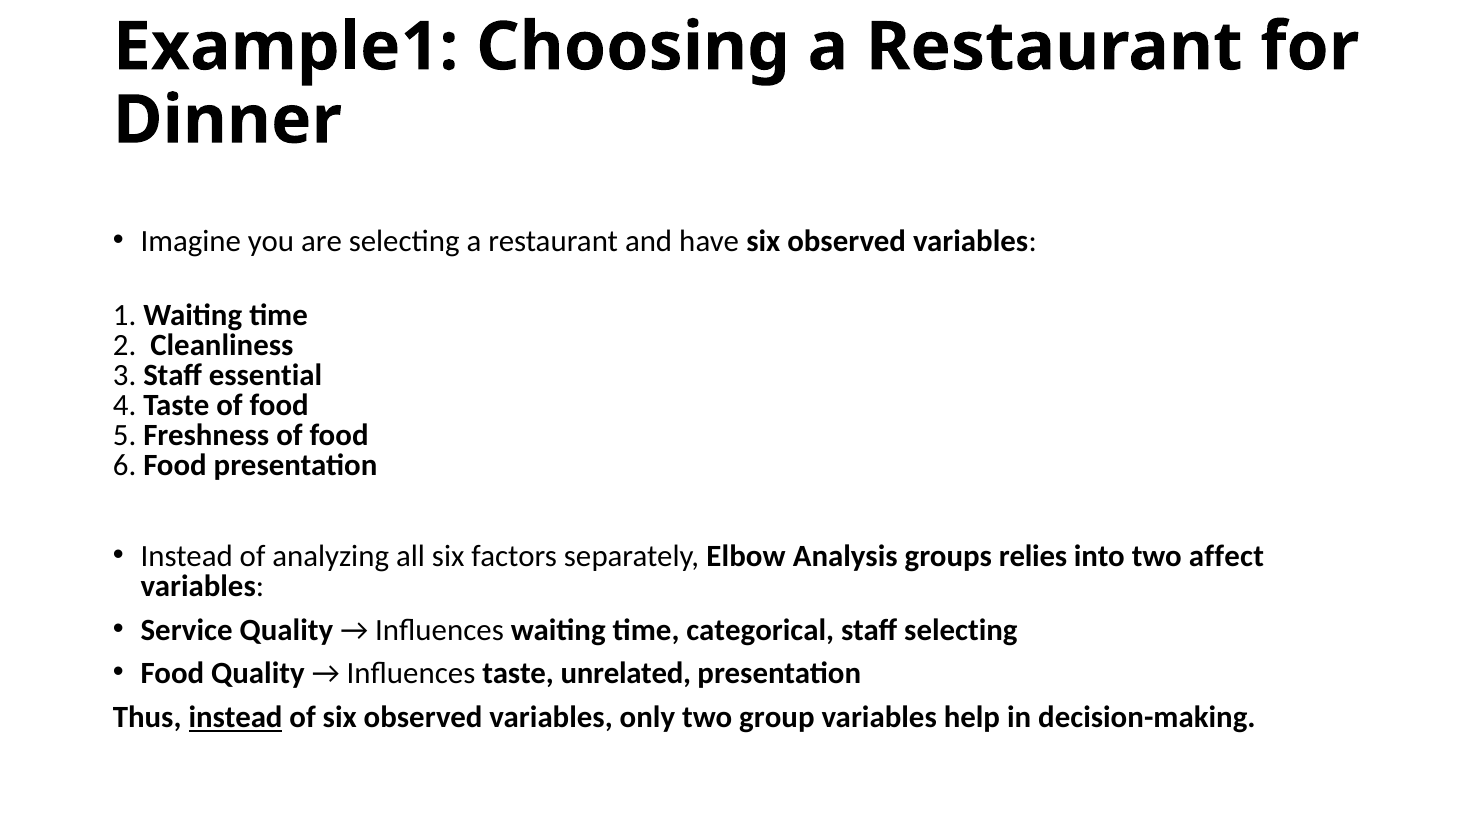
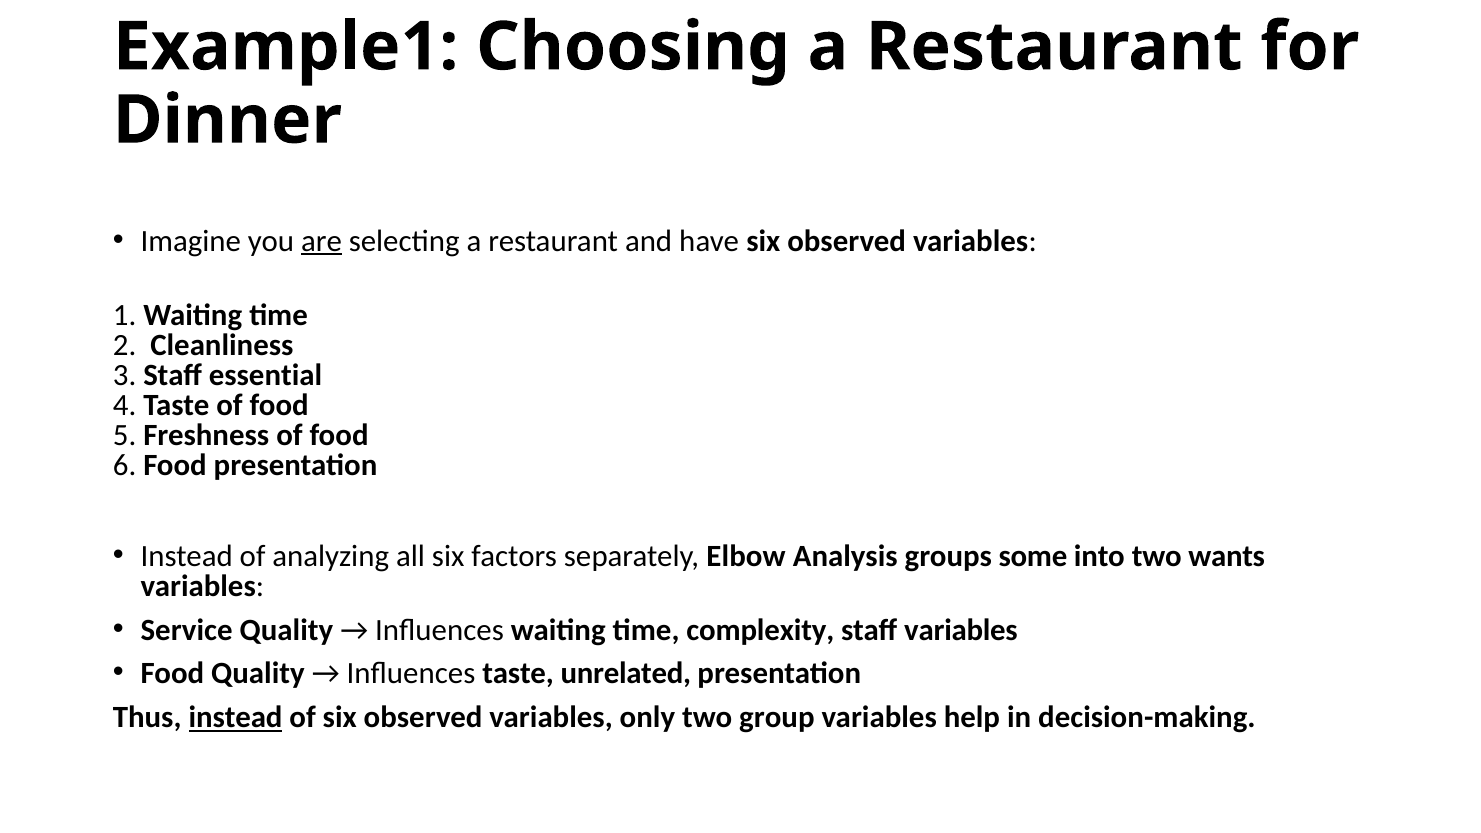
are underline: none -> present
relies: relies -> some
affect: affect -> wants
categorical: categorical -> complexity
staff selecting: selecting -> variables
